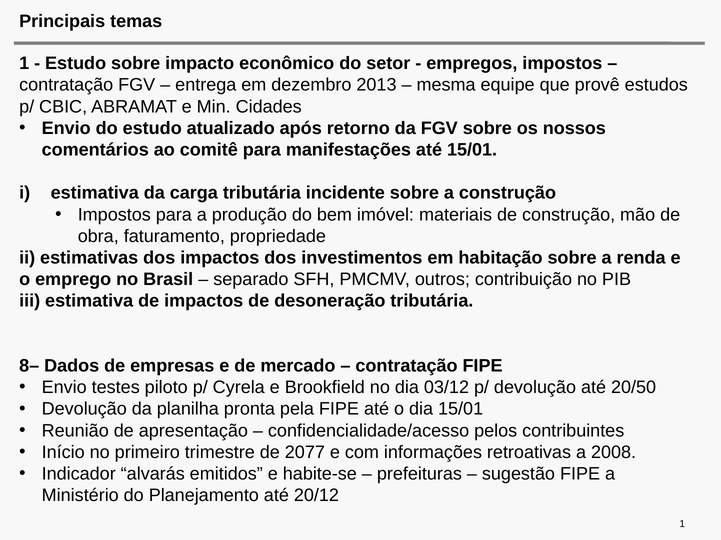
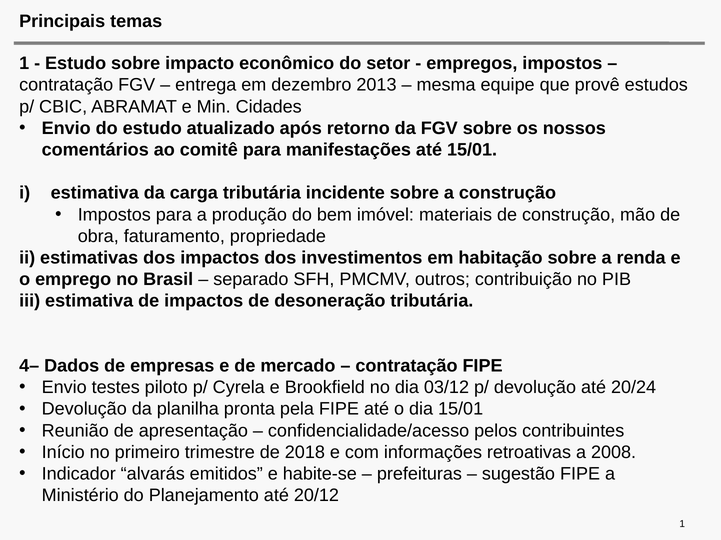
8–: 8– -> 4–
20/50: 20/50 -> 20/24
2077: 2077 -> 2018
